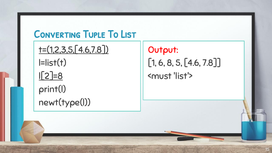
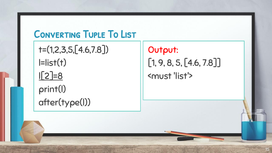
t=(1,2,3,5,[4.6,7.8 underline: present -> none
6: 6 -> 9
newt(type(l: newt(type(l -> after(type(l
